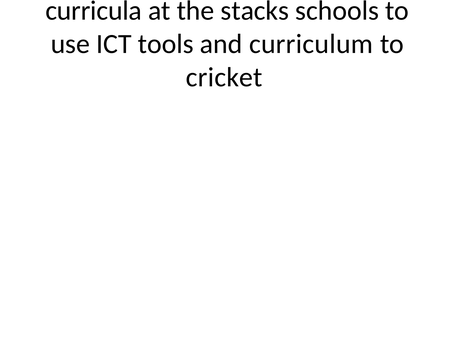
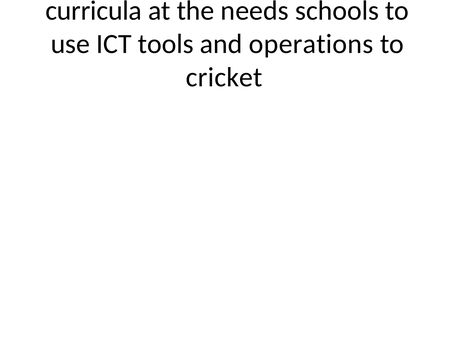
stacks: stacks -> needs
curriculum: curriculum -> operations
